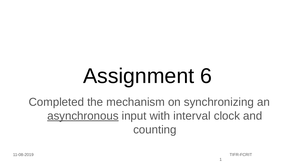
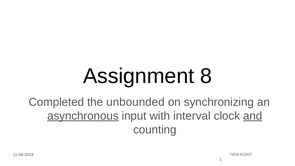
6: 6 -> 8
mechanism: mechanism -> unbounded
and underline: none -> present
